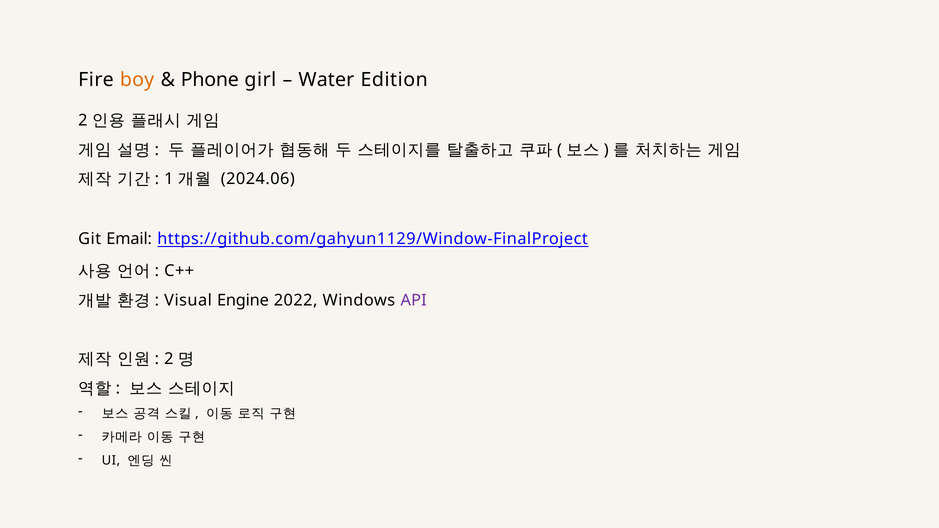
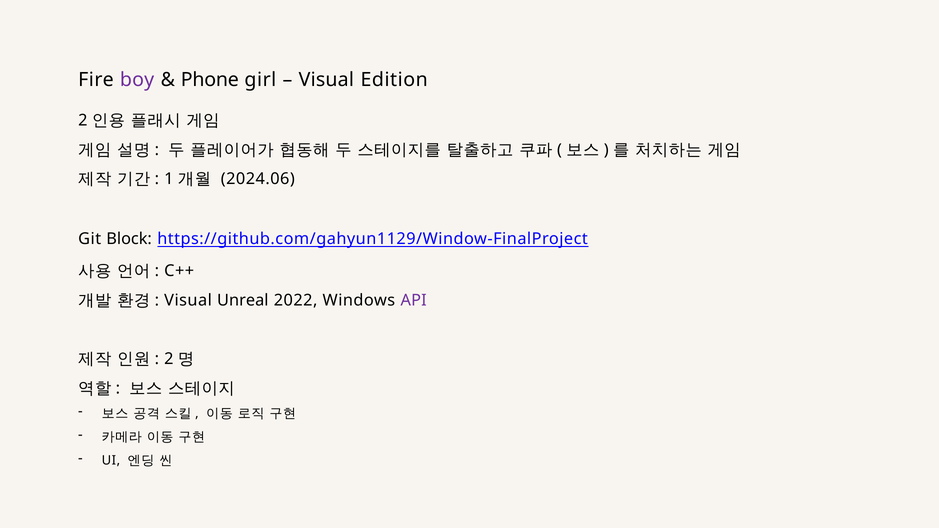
boy colour: orange -> purple
Water at (326, 80): Water -> Visual
Email: Email -> Block
Engine: Engine -> Unreal
